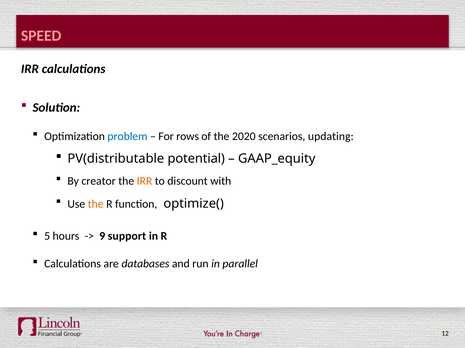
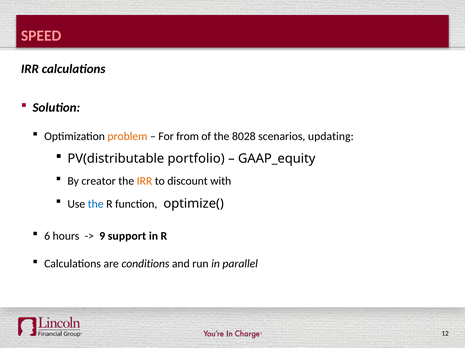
problem colour: blue -> orange
rows: rows -> from
2020: 2020 -> 8028
potential: potential -> portfolio
the at (96, 204) colour: orange -> blue
5: 5 -> 6
databases: databases -> conditions
